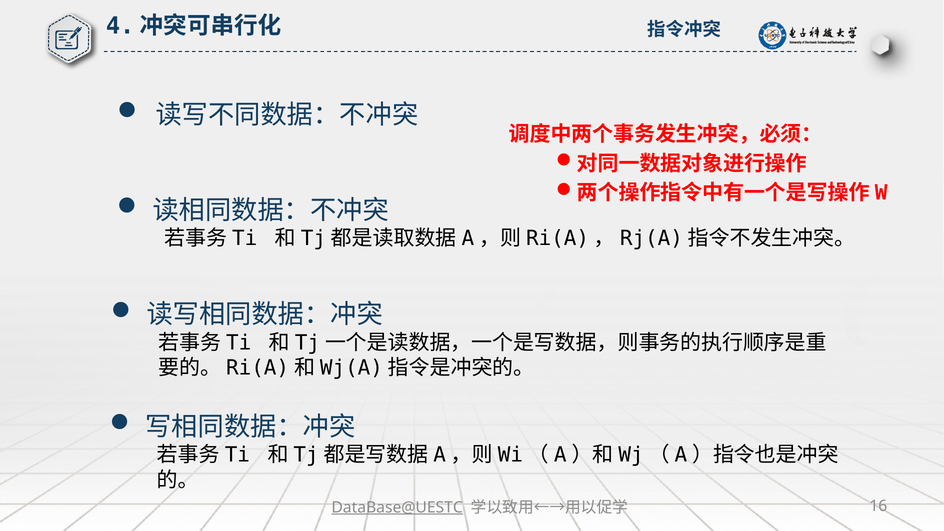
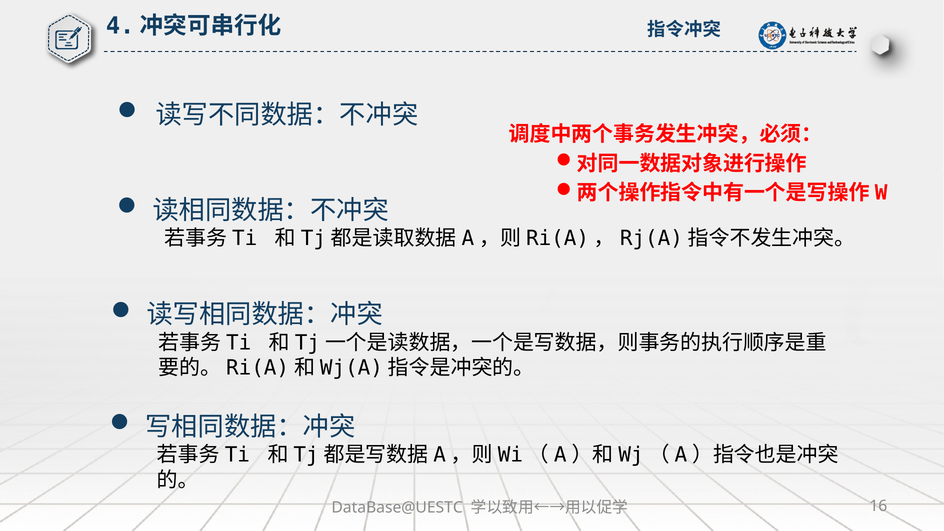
DataBase@UESTC underline: present -> none
